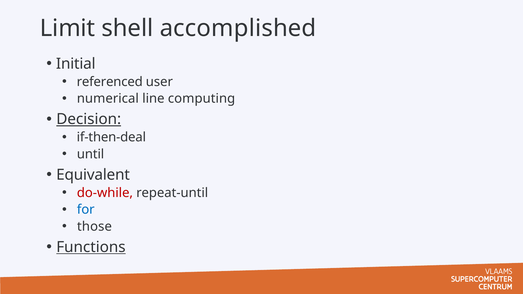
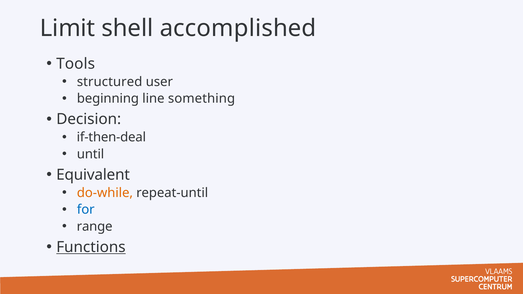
Initial: Initial -> Tools
referenced: referenced -> structured
numerical: numerical -> beginning
computing: computing -> something
Decision underline: present -> none
do-while colour: red -> orange
those: those -> range
